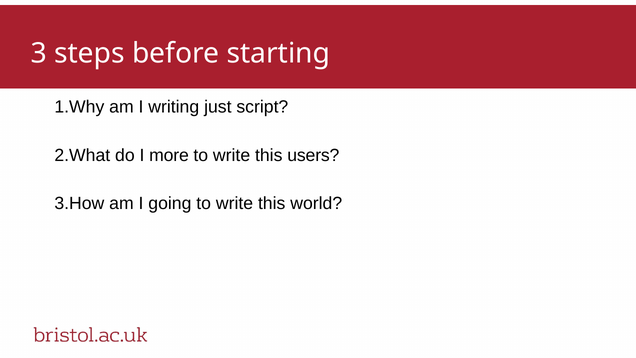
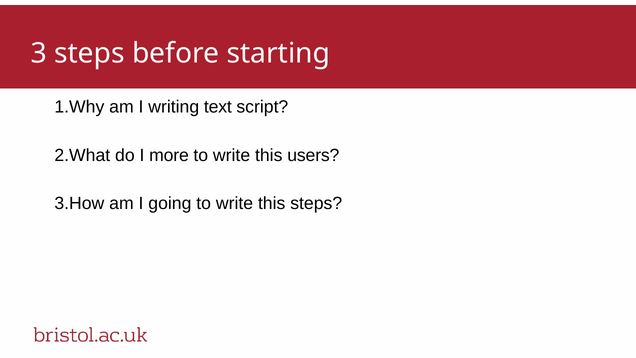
just: just -> text
this world: world -> steps
